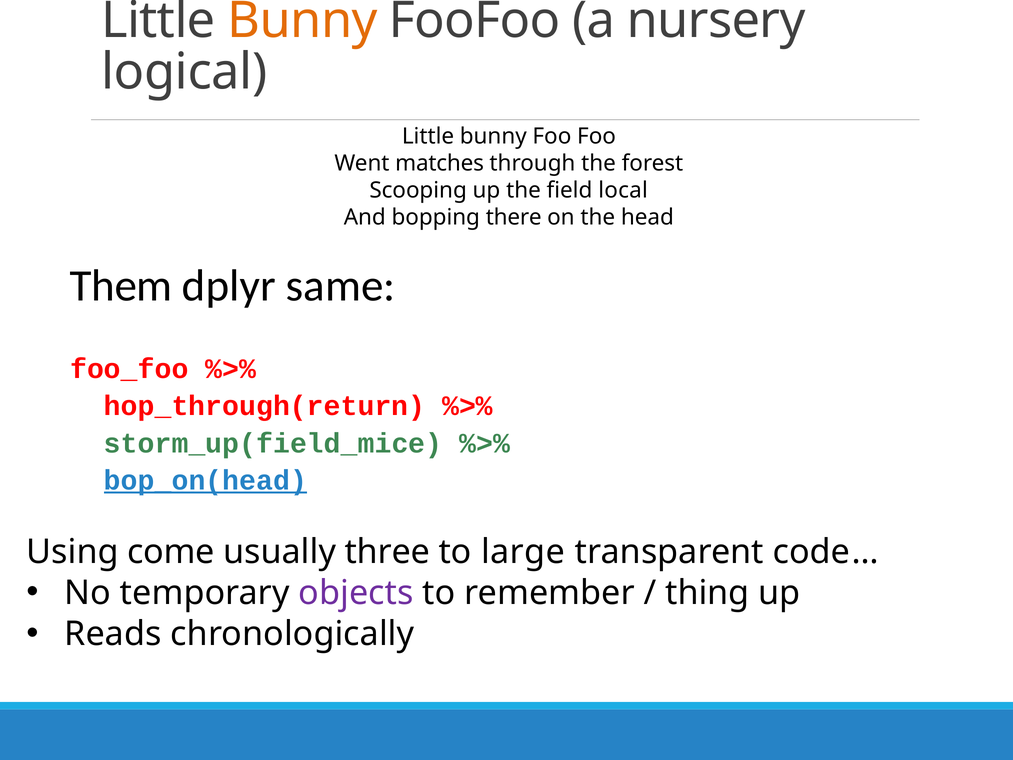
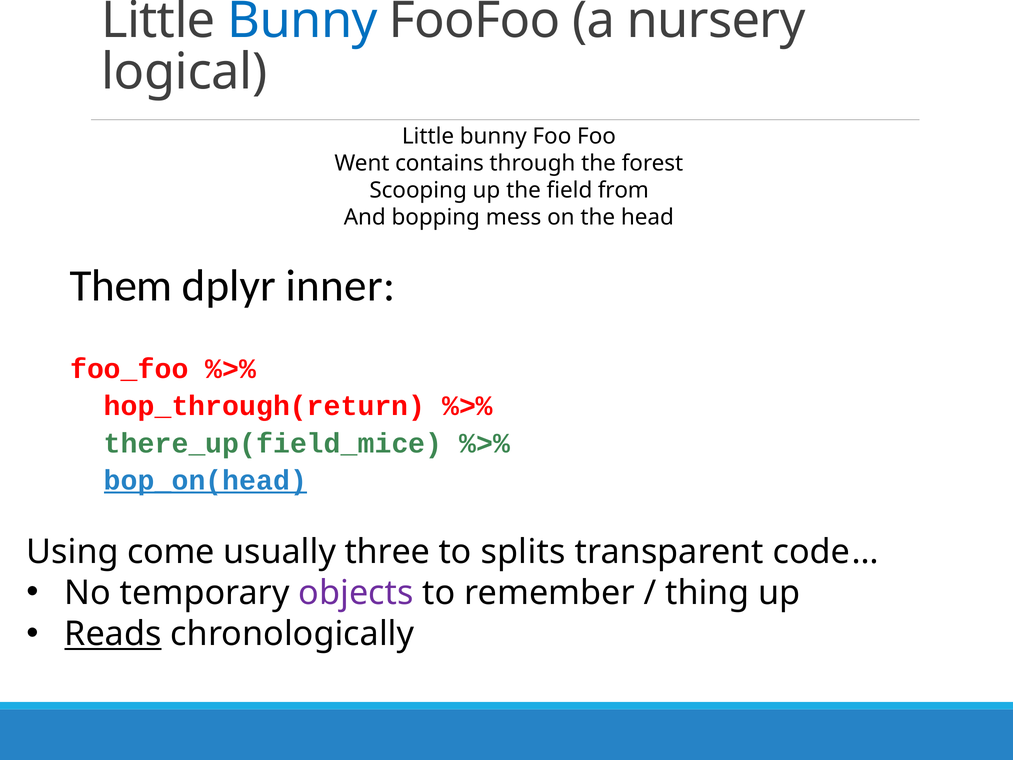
Bunny at (302, 20) colour: orange -> blue
matches: matches -> contains
local: local -> from
there: there -> mess
same: same -> inner
storm_up(field_mice: storm_up(field_mice -> there_up(field_mice
large: large -> splits
Reads underline: none -> present
